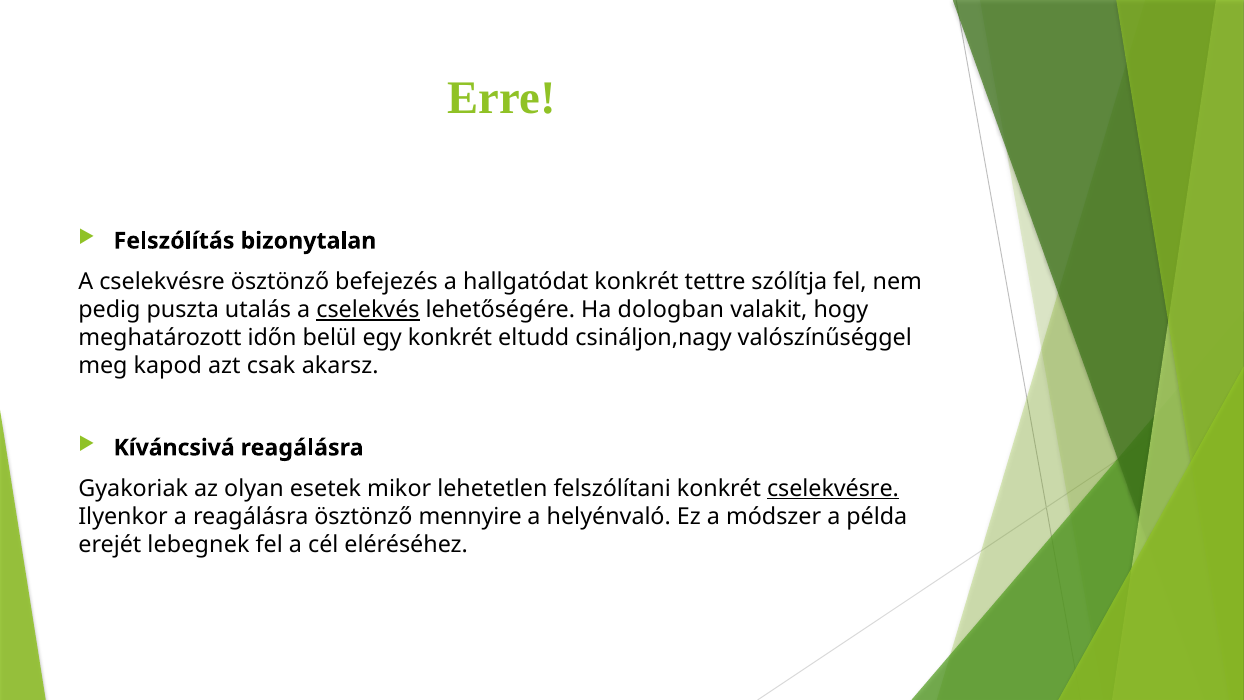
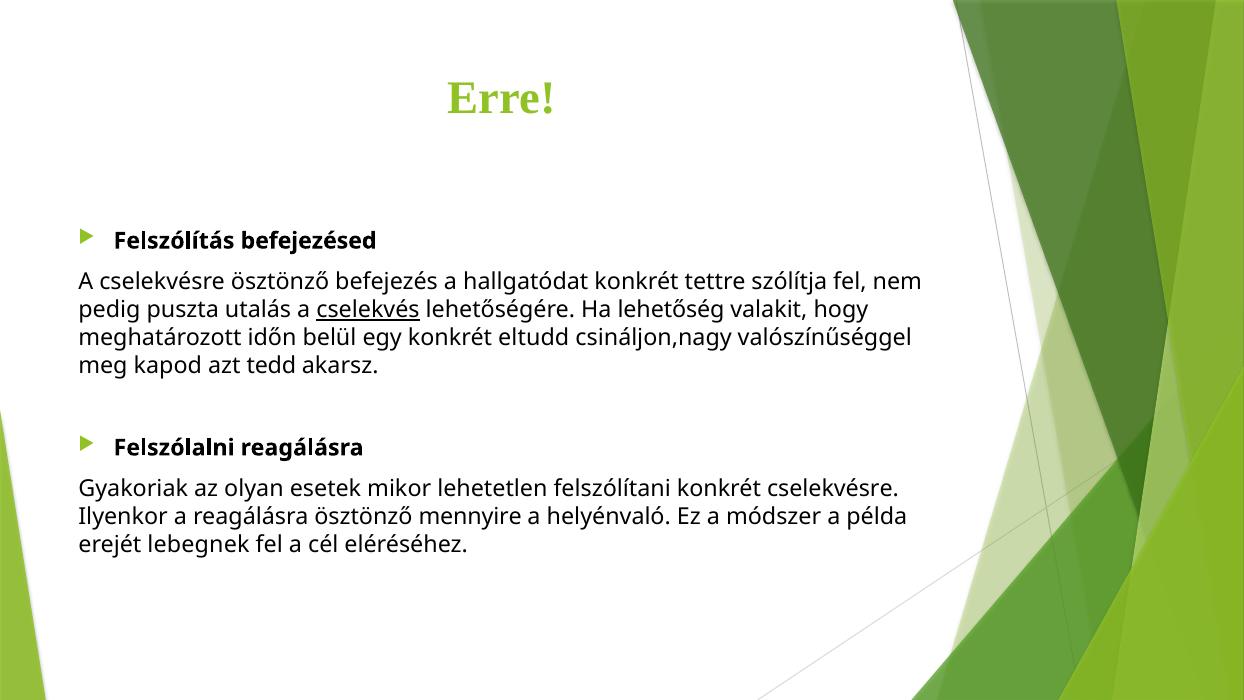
bizonytalan: bizonytalan -> befejezésed
dologban: dologban -> lehetőség
csak: csak -> tedd
Kíváncsivá: Kíváncsivá -> Felszólalni
cselekvésre at (833, 489) underline: present -> none
